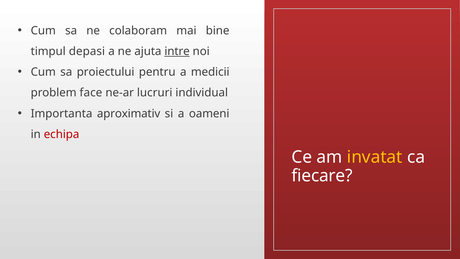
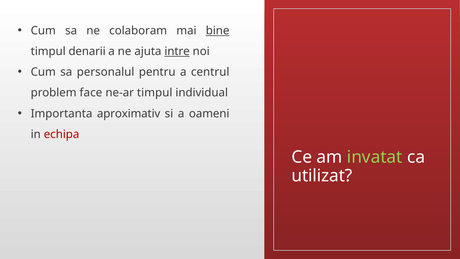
bine underline: none -> present
depasi: depasi -> denarii
proiectului: proiectului -> personalul
medicii: medicii -> centrul
ne-ar lucruri: lucruri -> timpul
invatat colour: yellow -> light green
fiecare: fiecare -> utilizat
